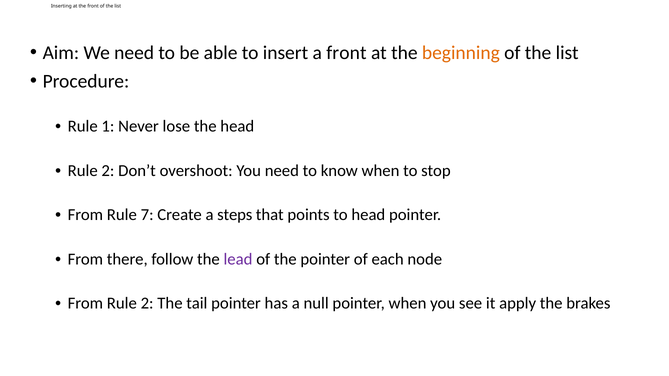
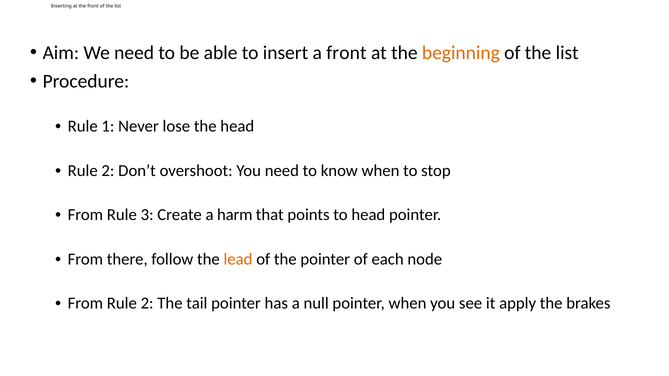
7: 7 -> 3
steps: steps -> harm
lead colour: purple -> orange
